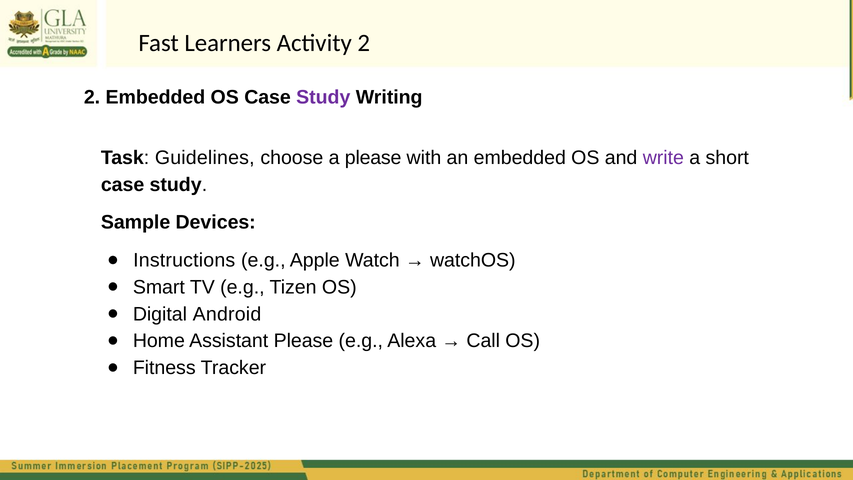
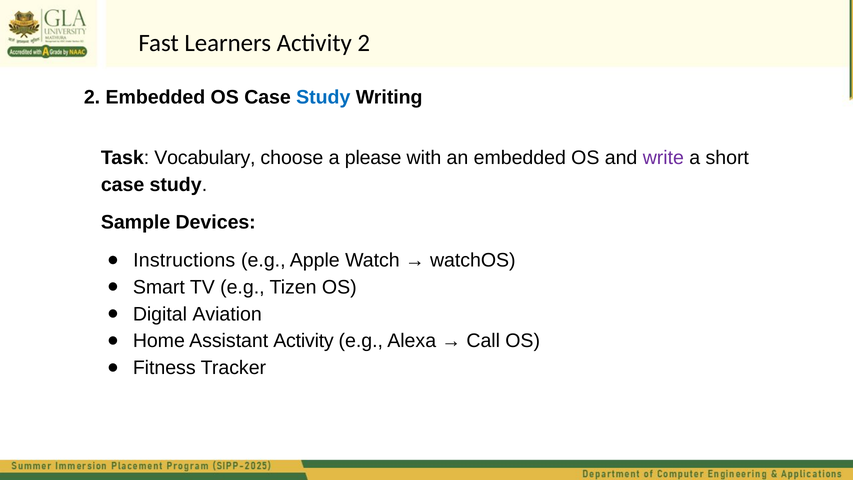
Study at (323, 97) colour: purple -> blue
Guidelines: Guidelines -> Vocabulary
Android: Android -> Aviation
Assistant Please: Please -> Activity
